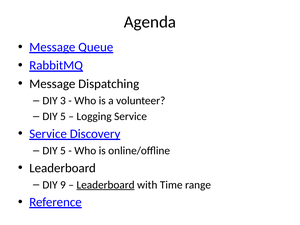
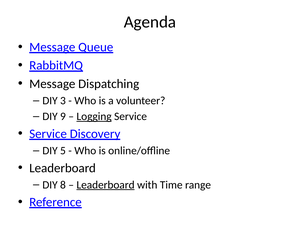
5 at (63, 116): 5 -> 9
Logging underline: none -> present
9: 9 -> 8
